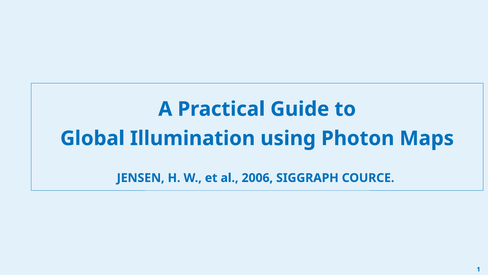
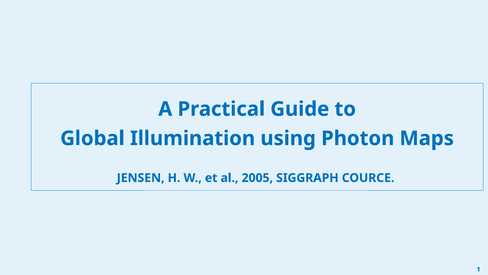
2006: 2006 -> 2005
